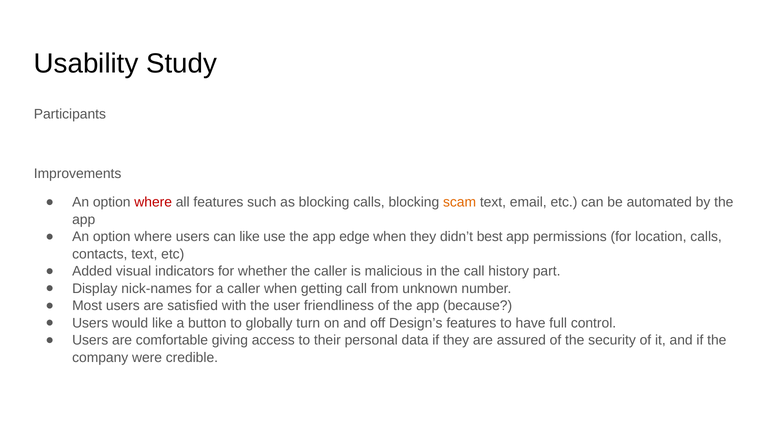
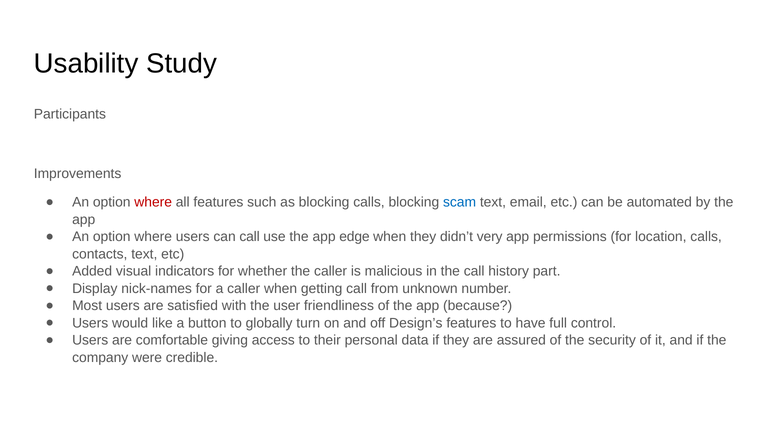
scam colour: orange -> blue
can like: like -> call
best: best -> very
